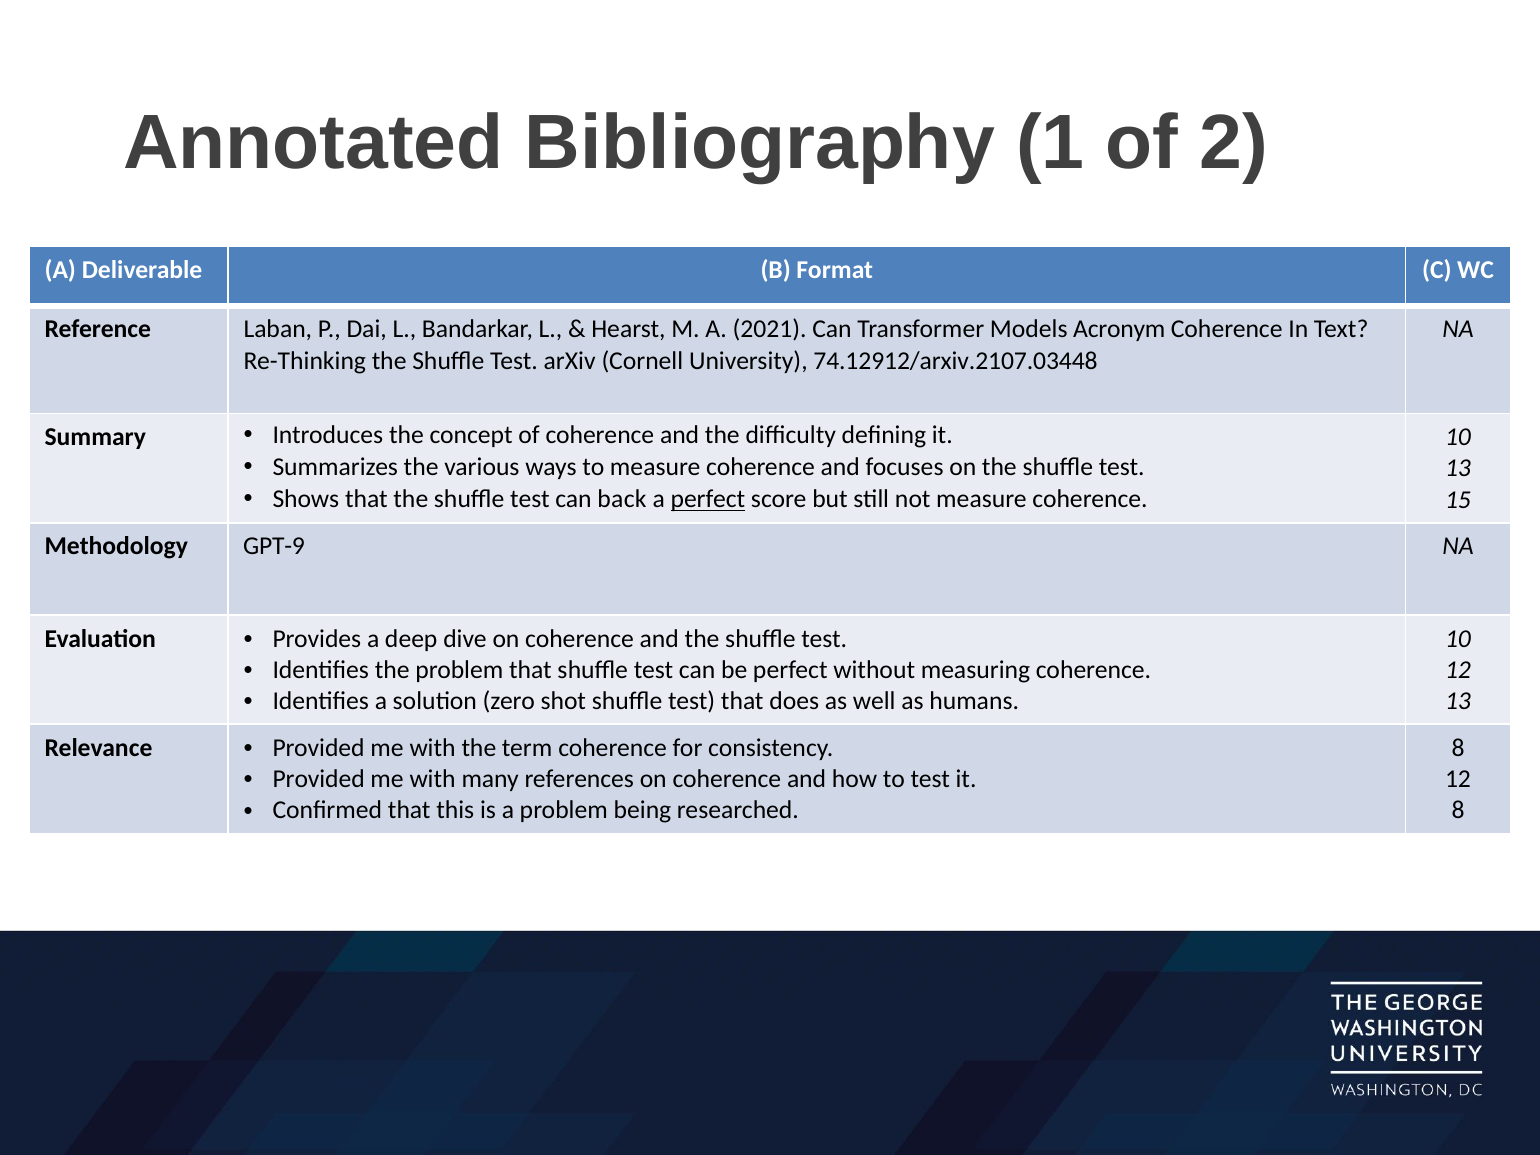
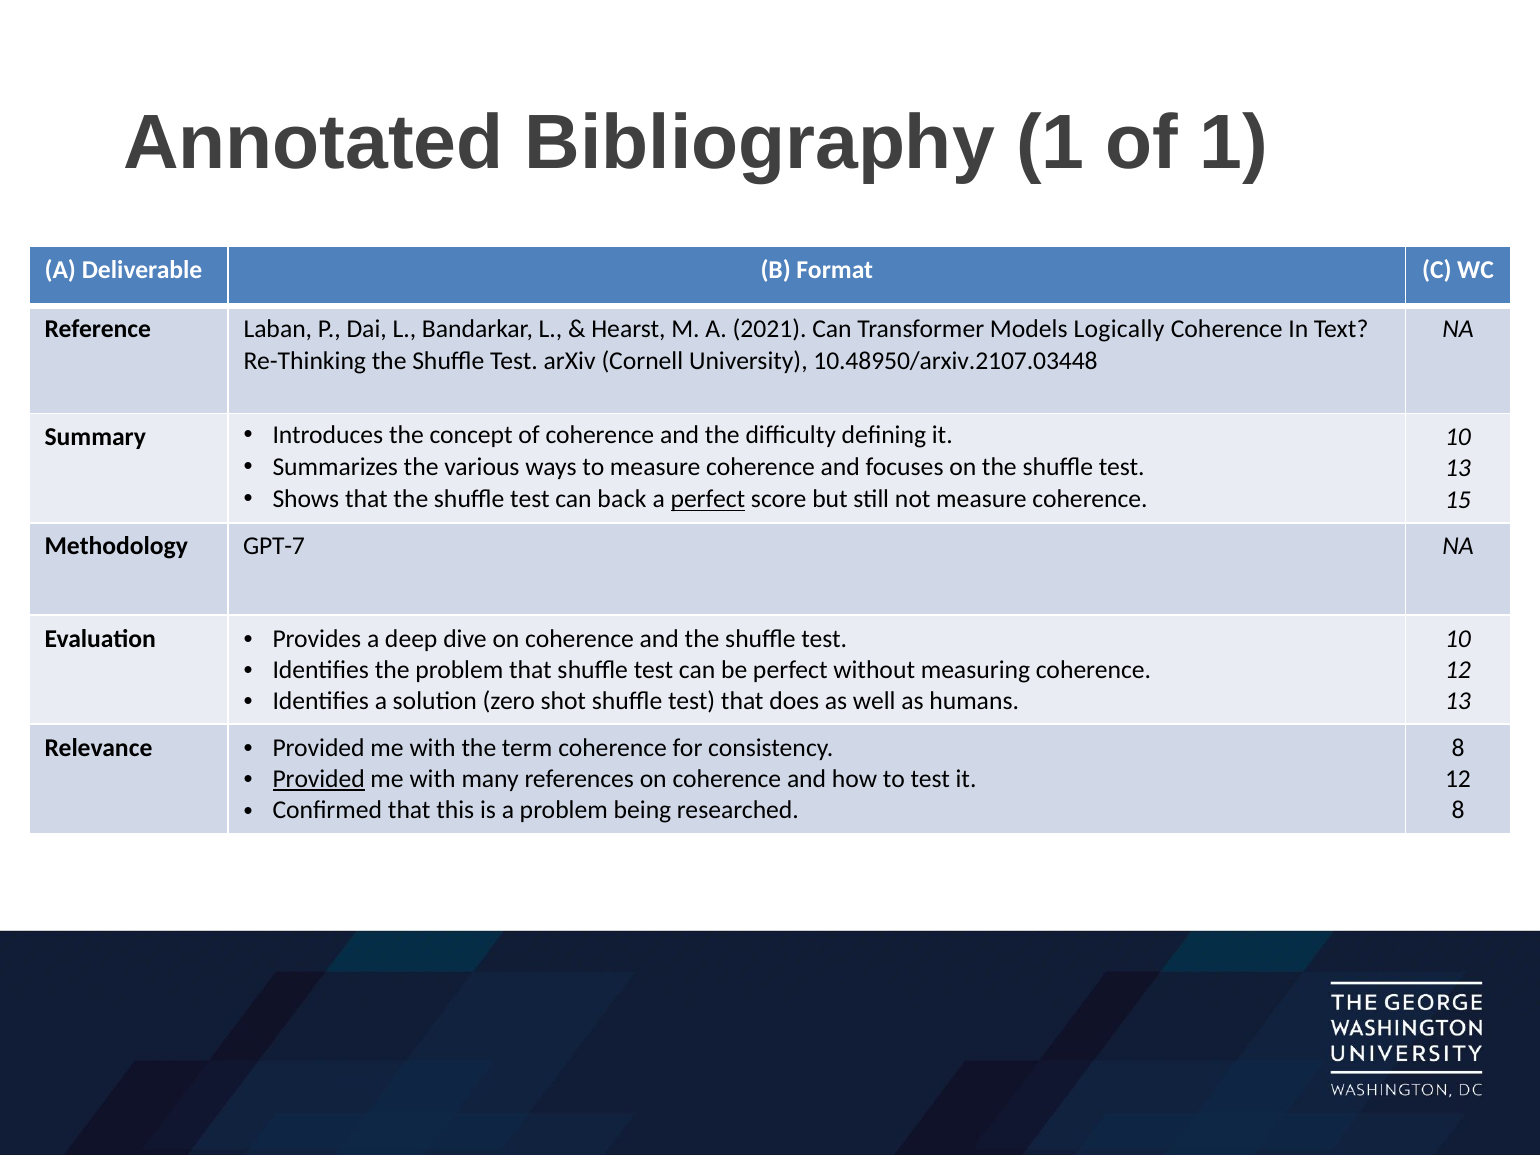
of 2: 2 -> 1
Acronym: Acronym -> Logically
74.12912/arxiv.2107.03448: 74.12912/arxiv.2107.03448 -> 10.48950/arxiv.2107.03448
GPT-9: GPT-9 -> GPT-7
Provided at (319, 779) underline: none -> present
